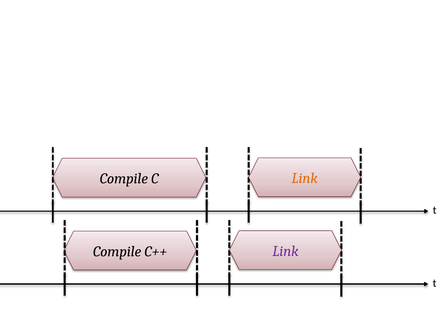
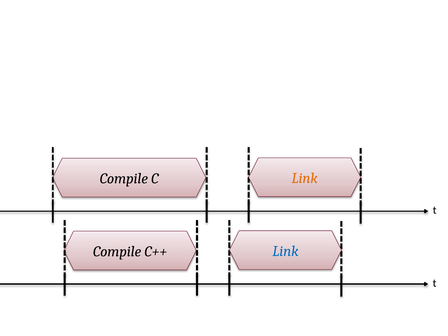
Link at (285, 251) colour: purple -> blue
